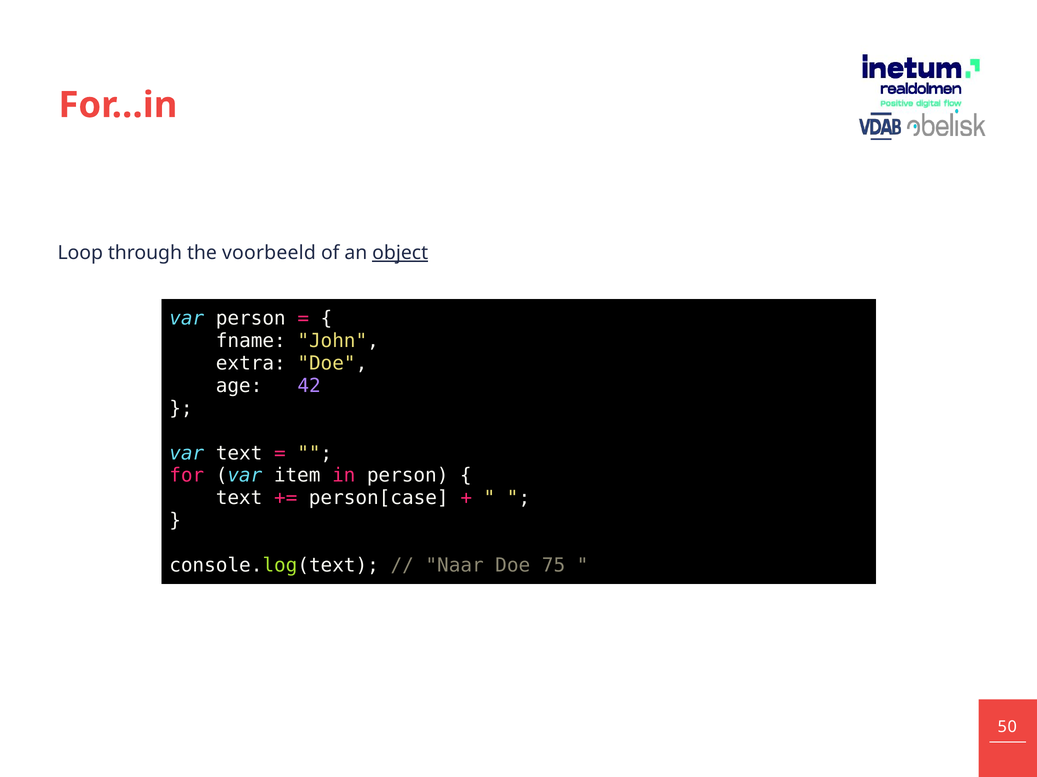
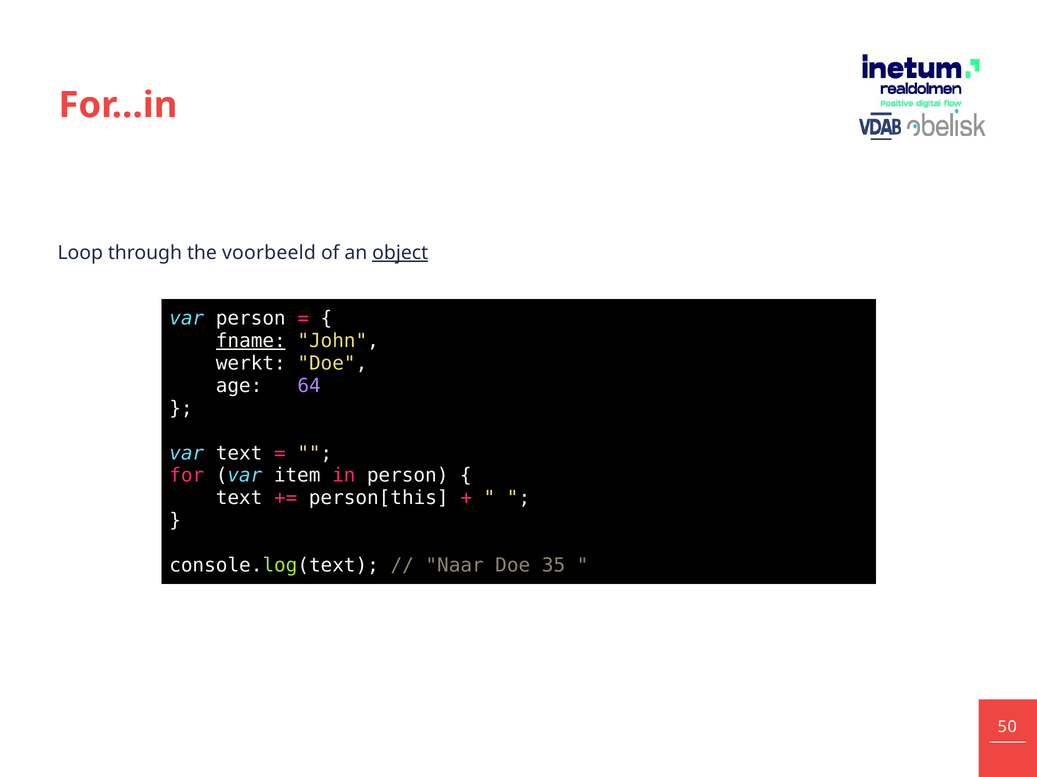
fname underline: none -> present
extra: extra -> werkt
42: 42 -> 64
person[case: person[case -> person[this
75: 75 -> 35
